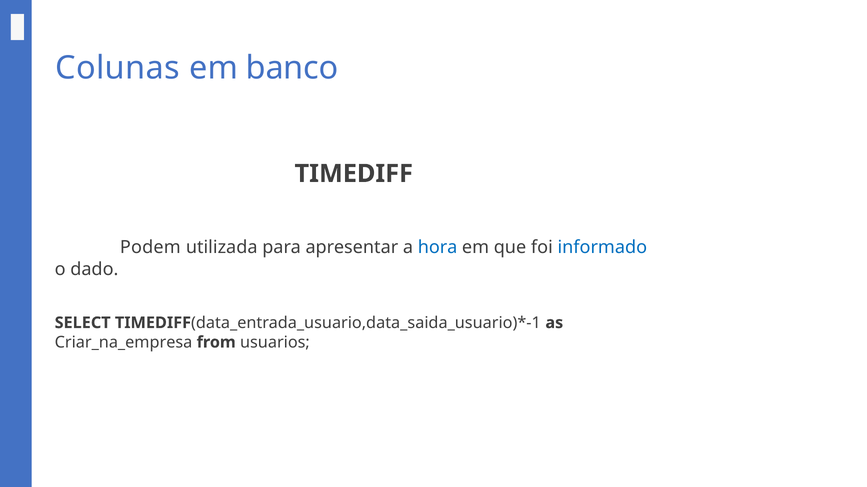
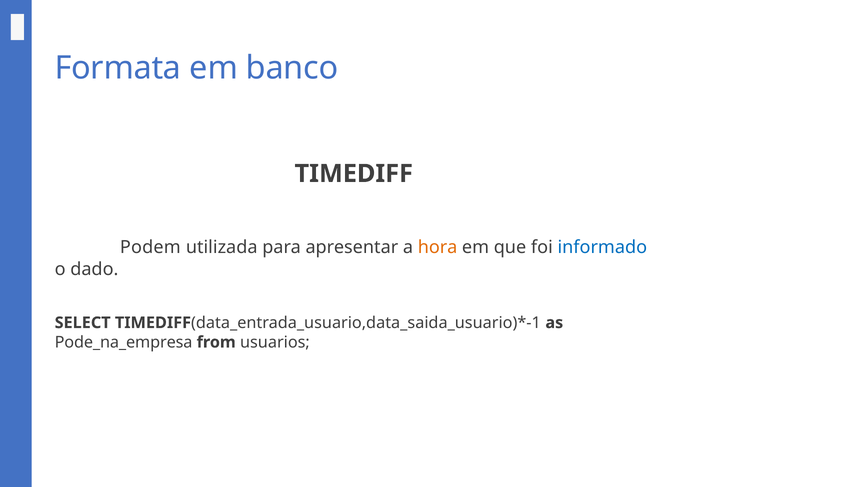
Colunas: Colunas -> Formata
hora colour: blue -> orange
Criar_na_empresa: Criar_na_empresa -> Pode_na_empresa
